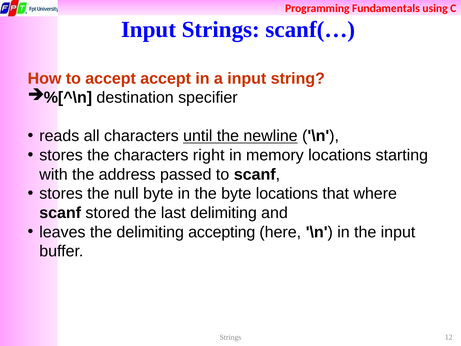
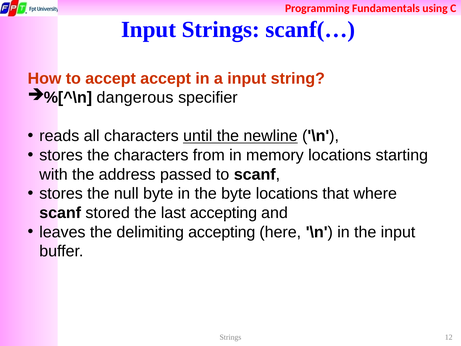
destination: destination -> dangerous
right: right -> from
last delimiting: delimiting -> accepting
